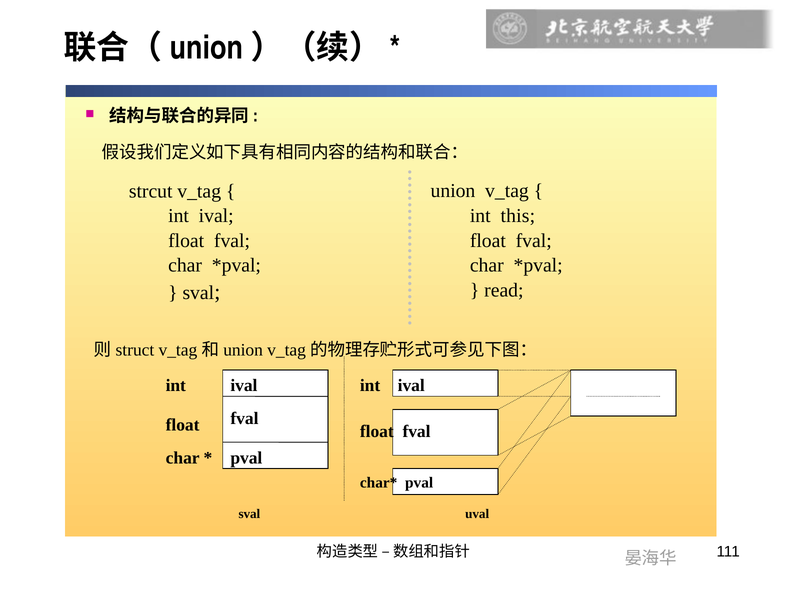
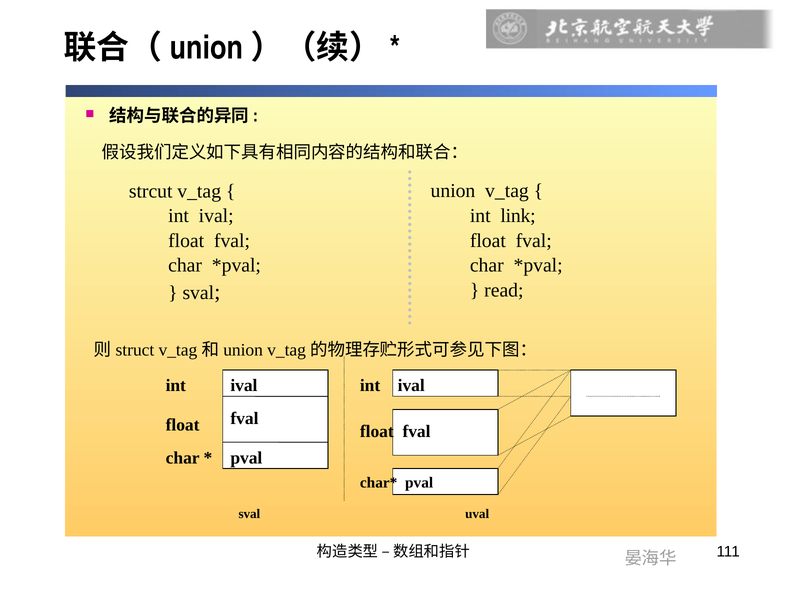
this: this -> link
